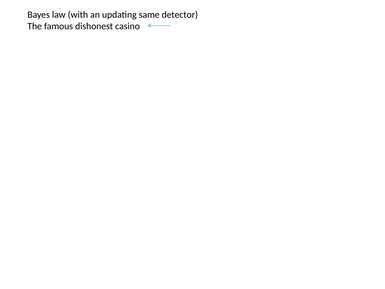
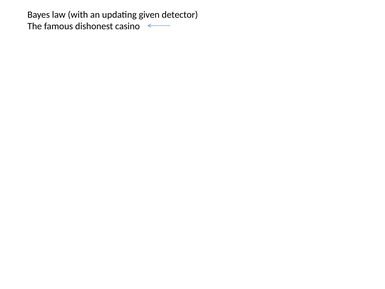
same: same -> given
